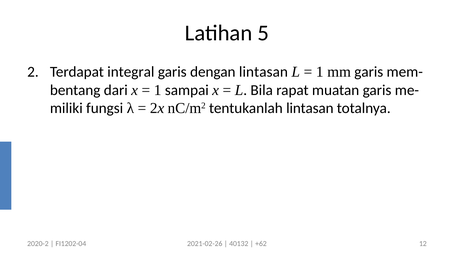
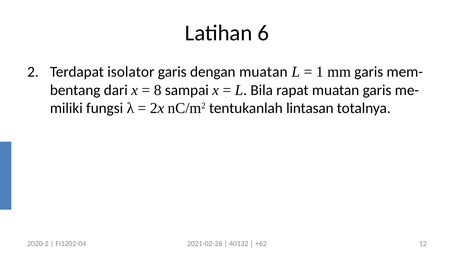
5: 5 -> 6
integral: integral -> isolator
dengan lintasan: lintasan -> muatan
1 at (158, 90): 1 -> 8
